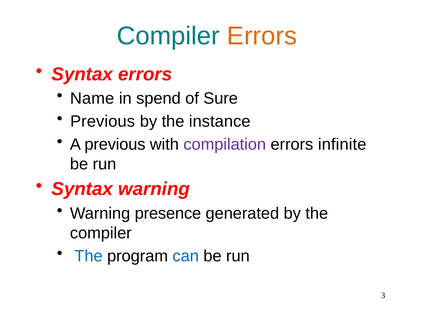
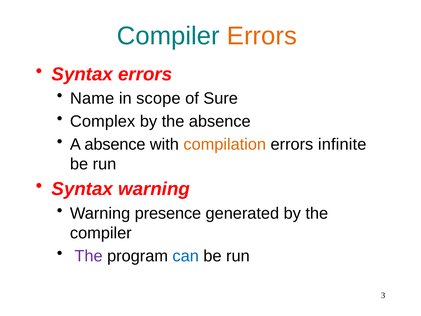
spend: spend -> scope
Previous at (103, 121): Previous -> Complex
the instance: instance -> absence
A previous: previous -> absence
compilation colour: purple -> orange
The at (89, 256) colour: blue -> purple
